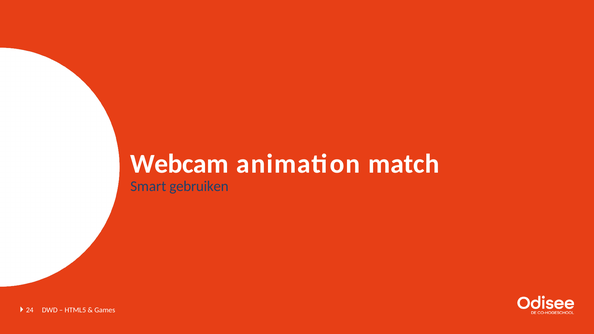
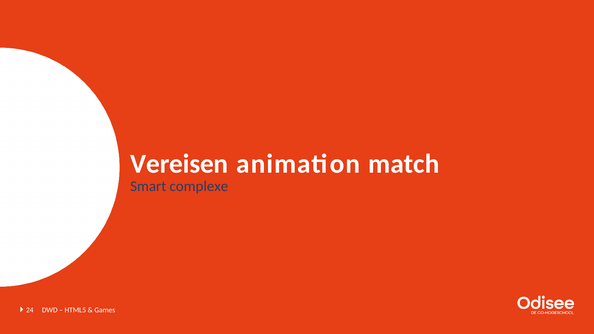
Webcam: Webcam -> Vereisen
gebruiken: gebruiken -> complexe
